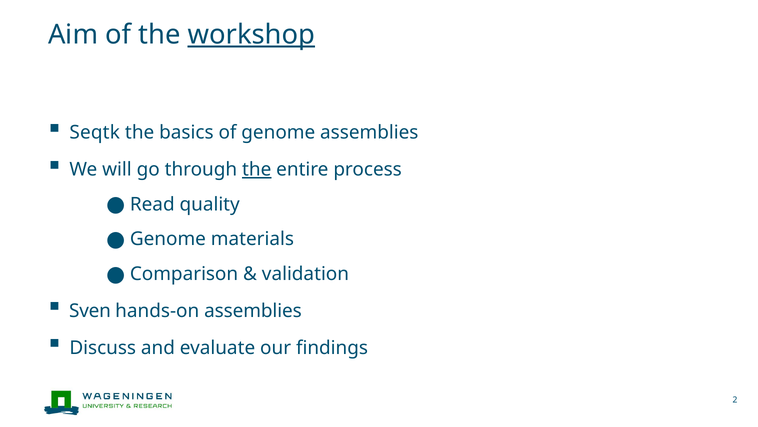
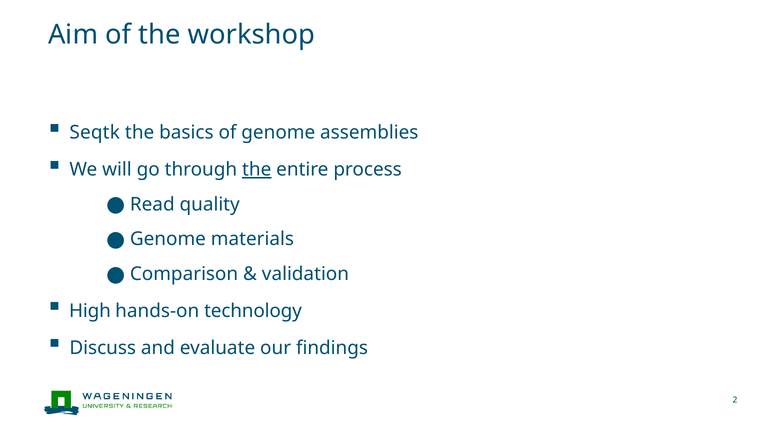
workshop underline: present -> none
Sven: Sven -> High
hands-on assemblies: assemblies -> technology
